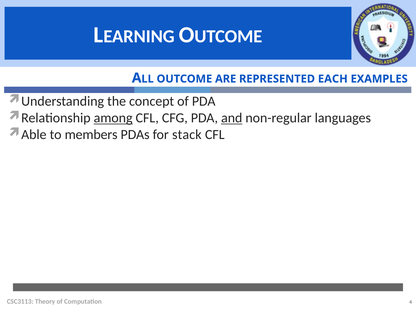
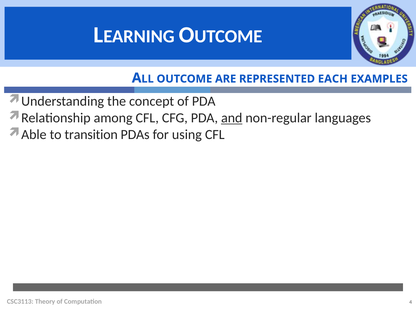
among underline: present -> none
members: members -> transition
stack: stack -> using
